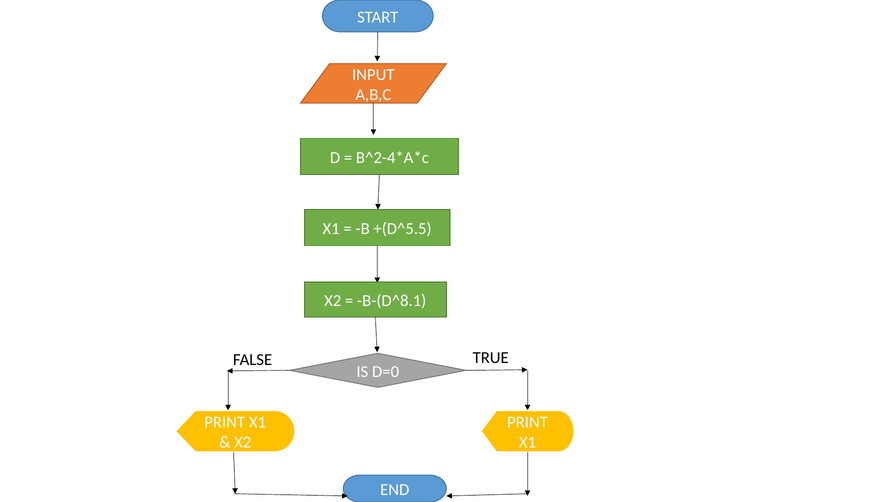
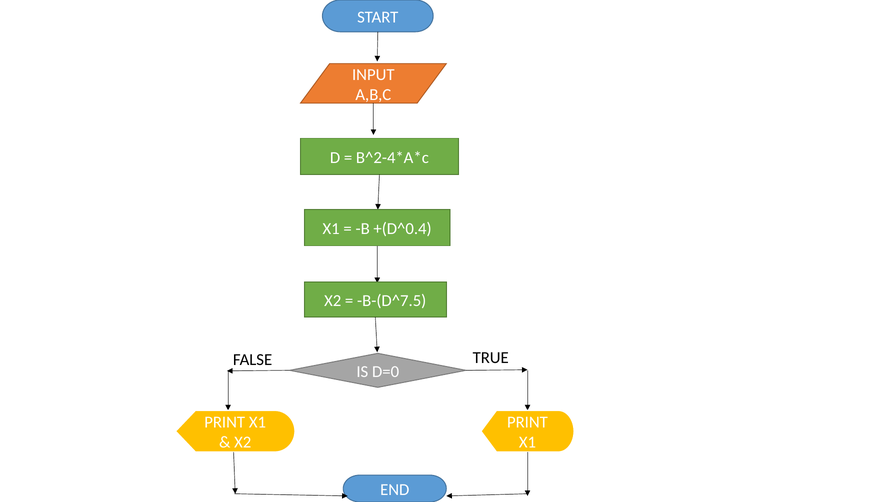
+(D^5.5: +(D^5.5 -> +(D^0.4
B-(D^8.1: B-(D^8.1 -> B-(D^7.5
